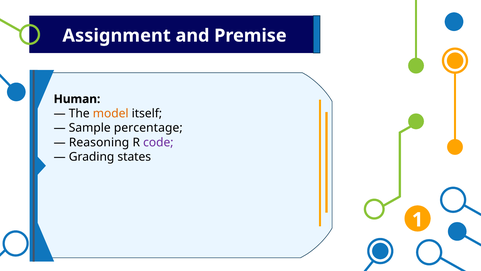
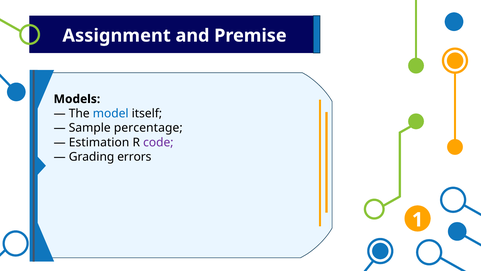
Human: Human -> Models
model colour: orange -> blue
Reasoning: Reasoning -> Estimation
states: states -> errors
